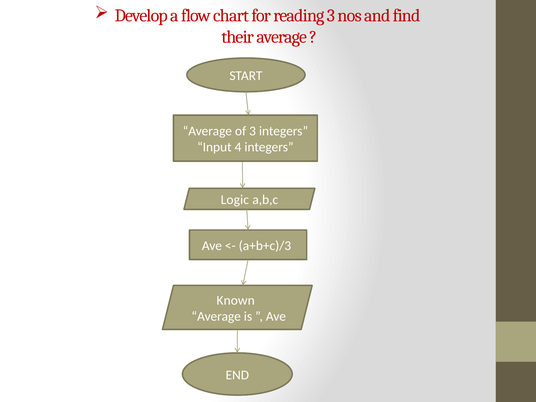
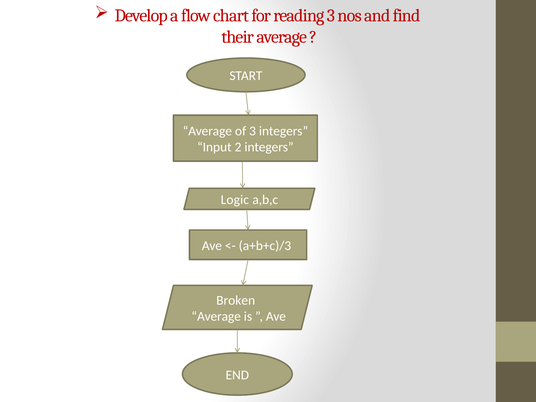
4: 4 -> 2
Known: Known -> Broken
